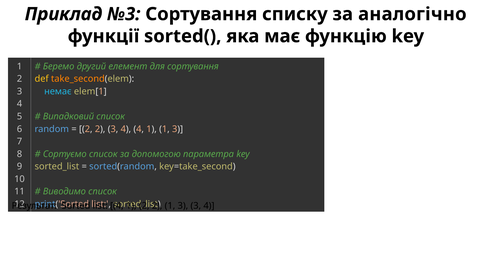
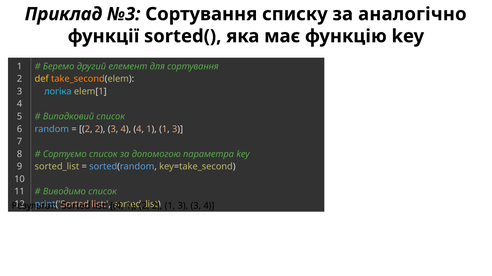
немає: немає -> логіка
